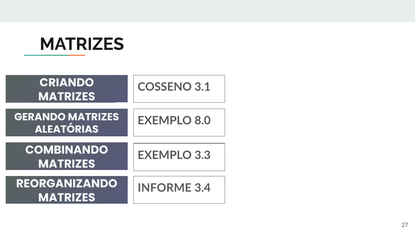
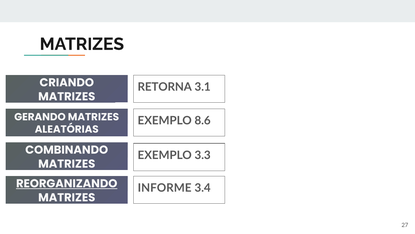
COSSENO: COSSENO -> RETORNA
8.0: 8.0 -> 8.6
REORGANIZANDO underline: none -> present
